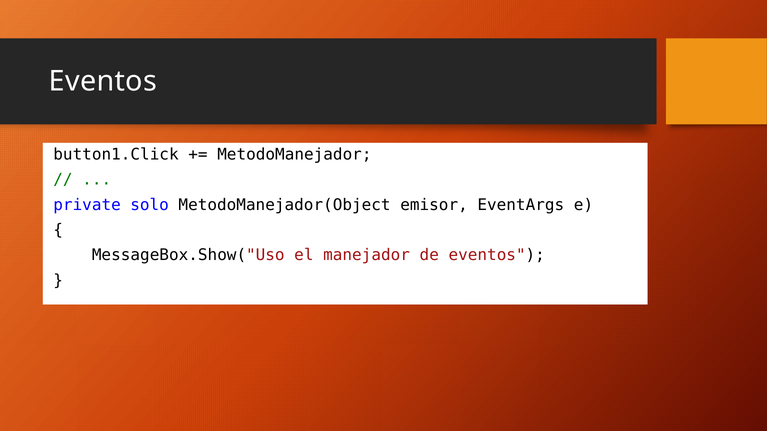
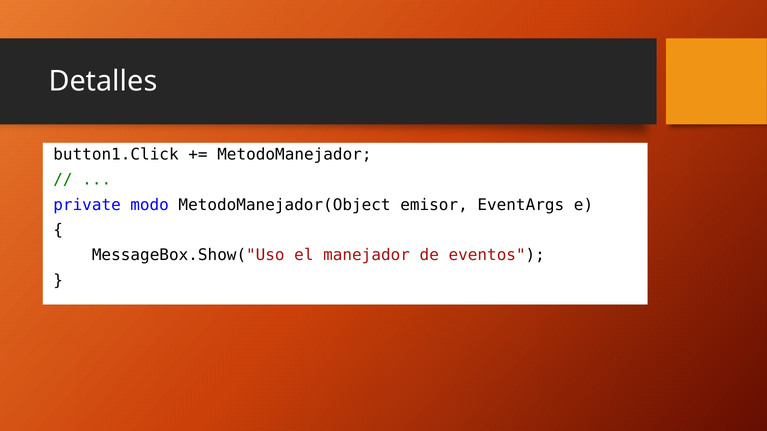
Eventos at (103, 81): Eventos -> Detalles
solo: solo -> modo
